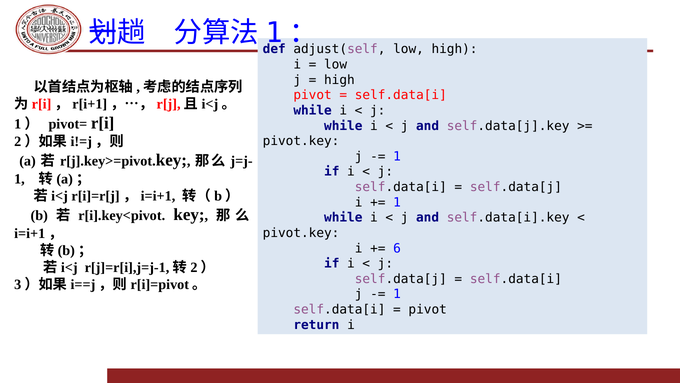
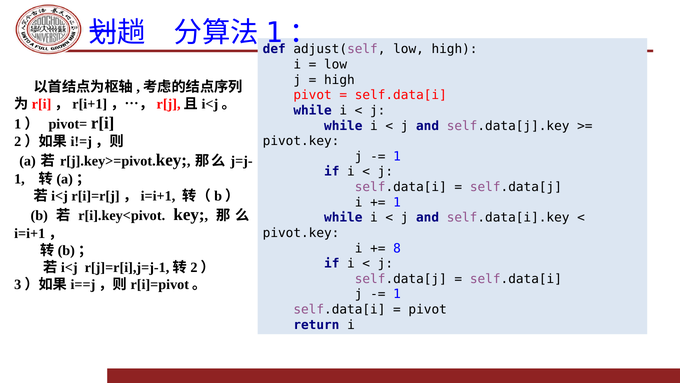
6: 6 -> 8
